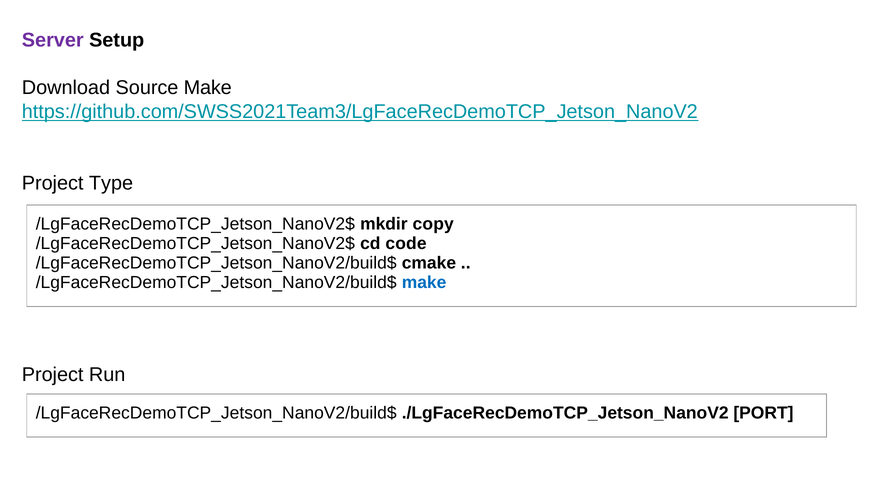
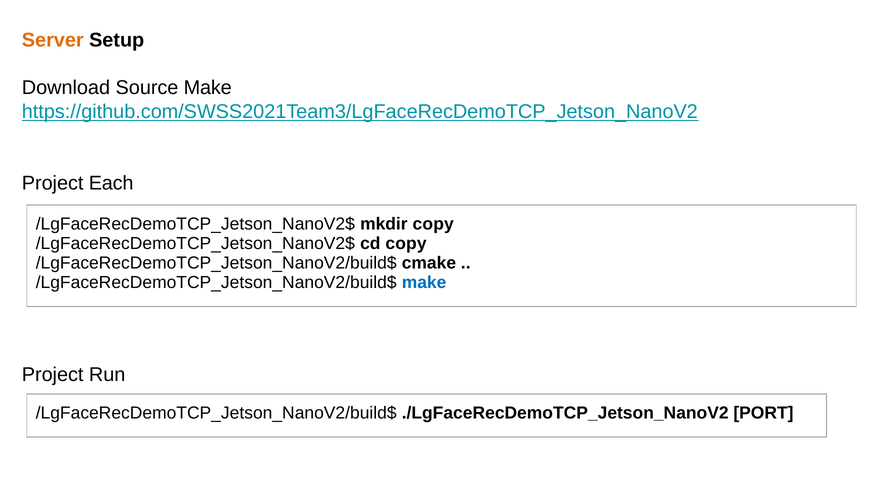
Server colour: purple -> orange
Type: Type -> Each
cd code: code -> copy
